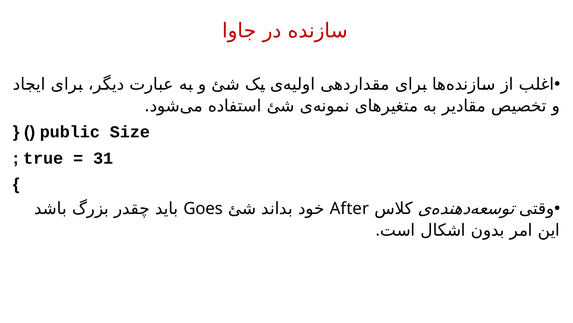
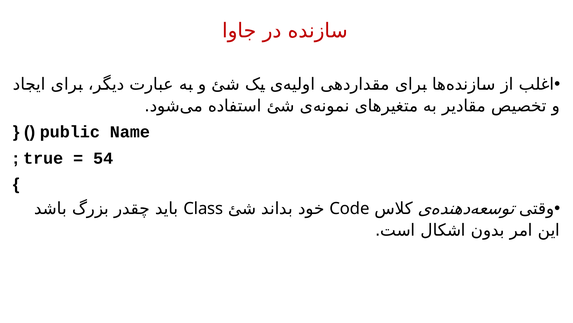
Size: Size -> Name
31: 31 -> 54
Goes: Goes -> Class
After: After -> Code
